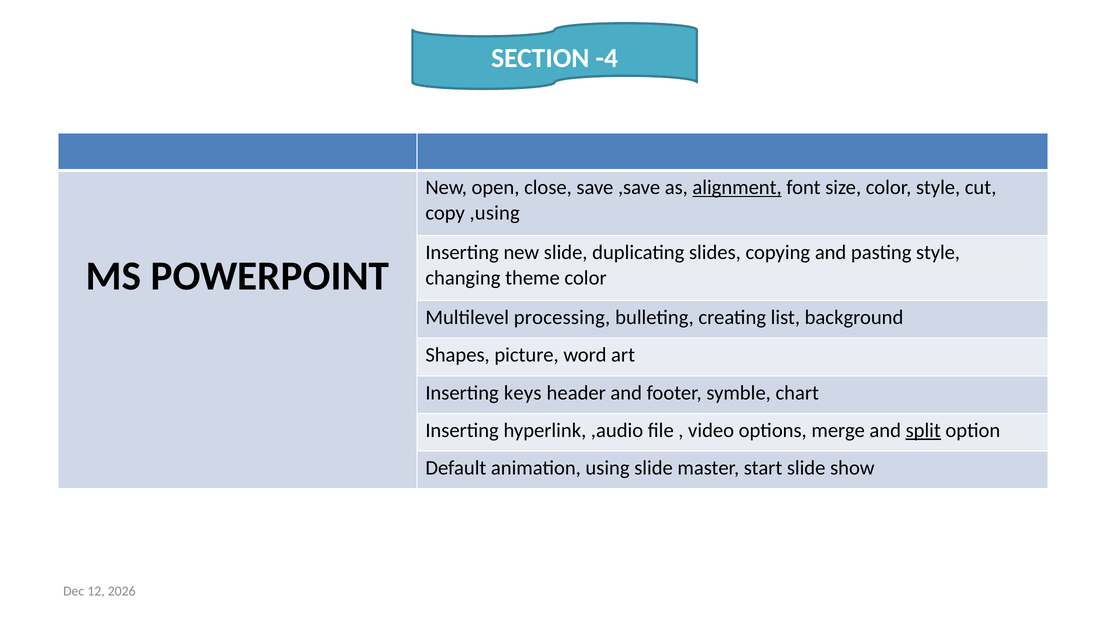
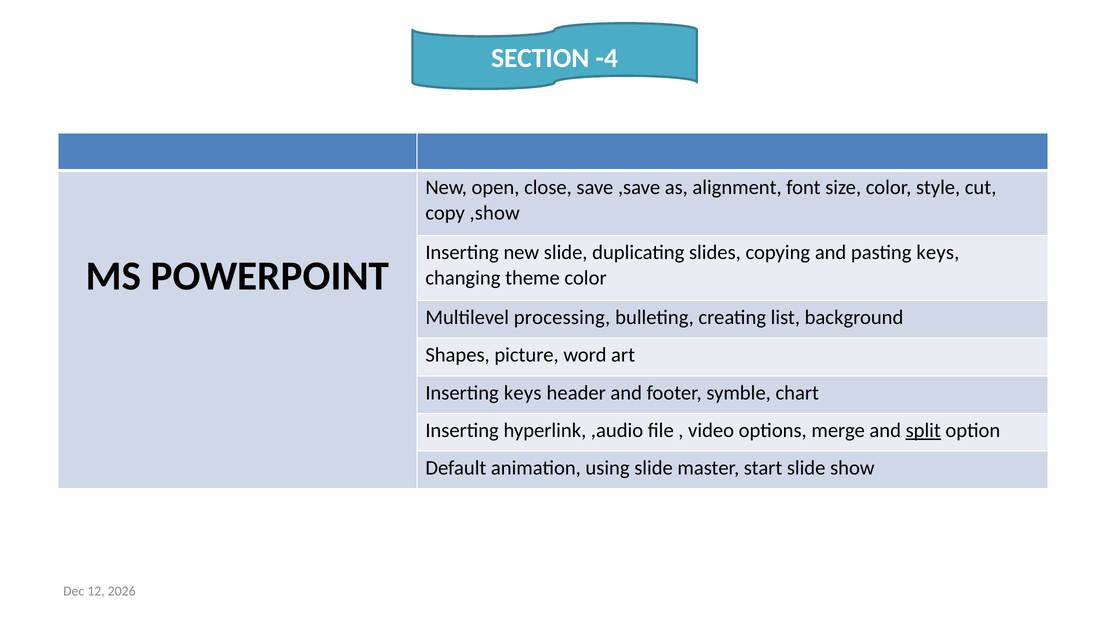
alignment underline: present -> none
,using: ,using -> ,show
pasting style: style -> keys
